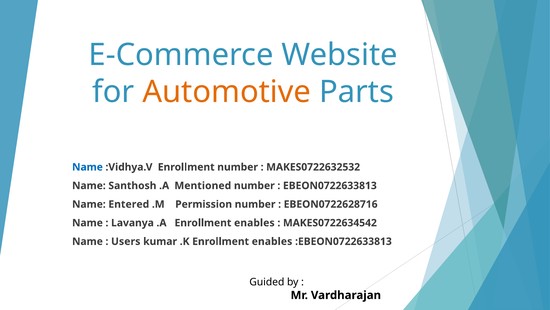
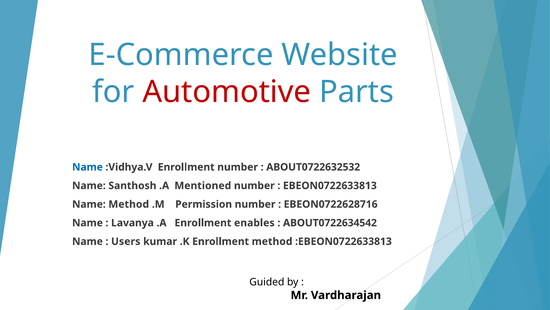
Automotive colour: orange -> red
MAKES0722632532: MAKES0722632532 -> ABOUT0722632532
Name Entered: Entered -> Method
MAKES0722634542: MAKES0722634542 -> ABOUT0722634542
.K Enrollment enables: enables -> method
